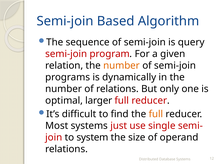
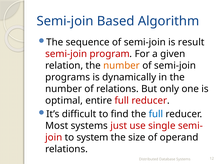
query: query -> result
larger: larger -> entire
full at (156, 114) colour: orange -> blue
